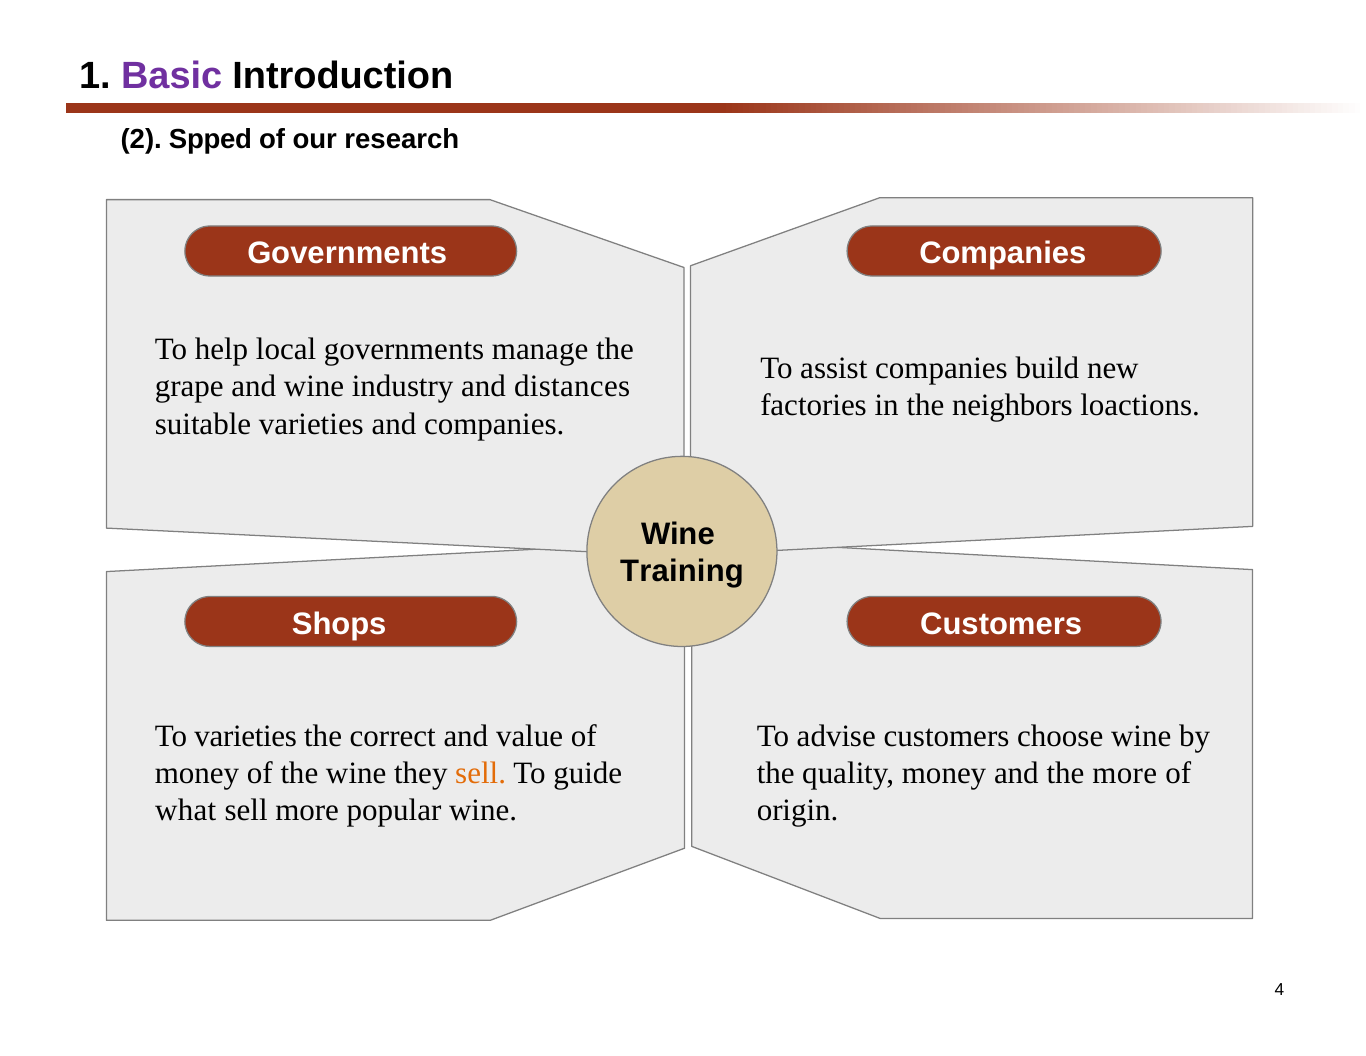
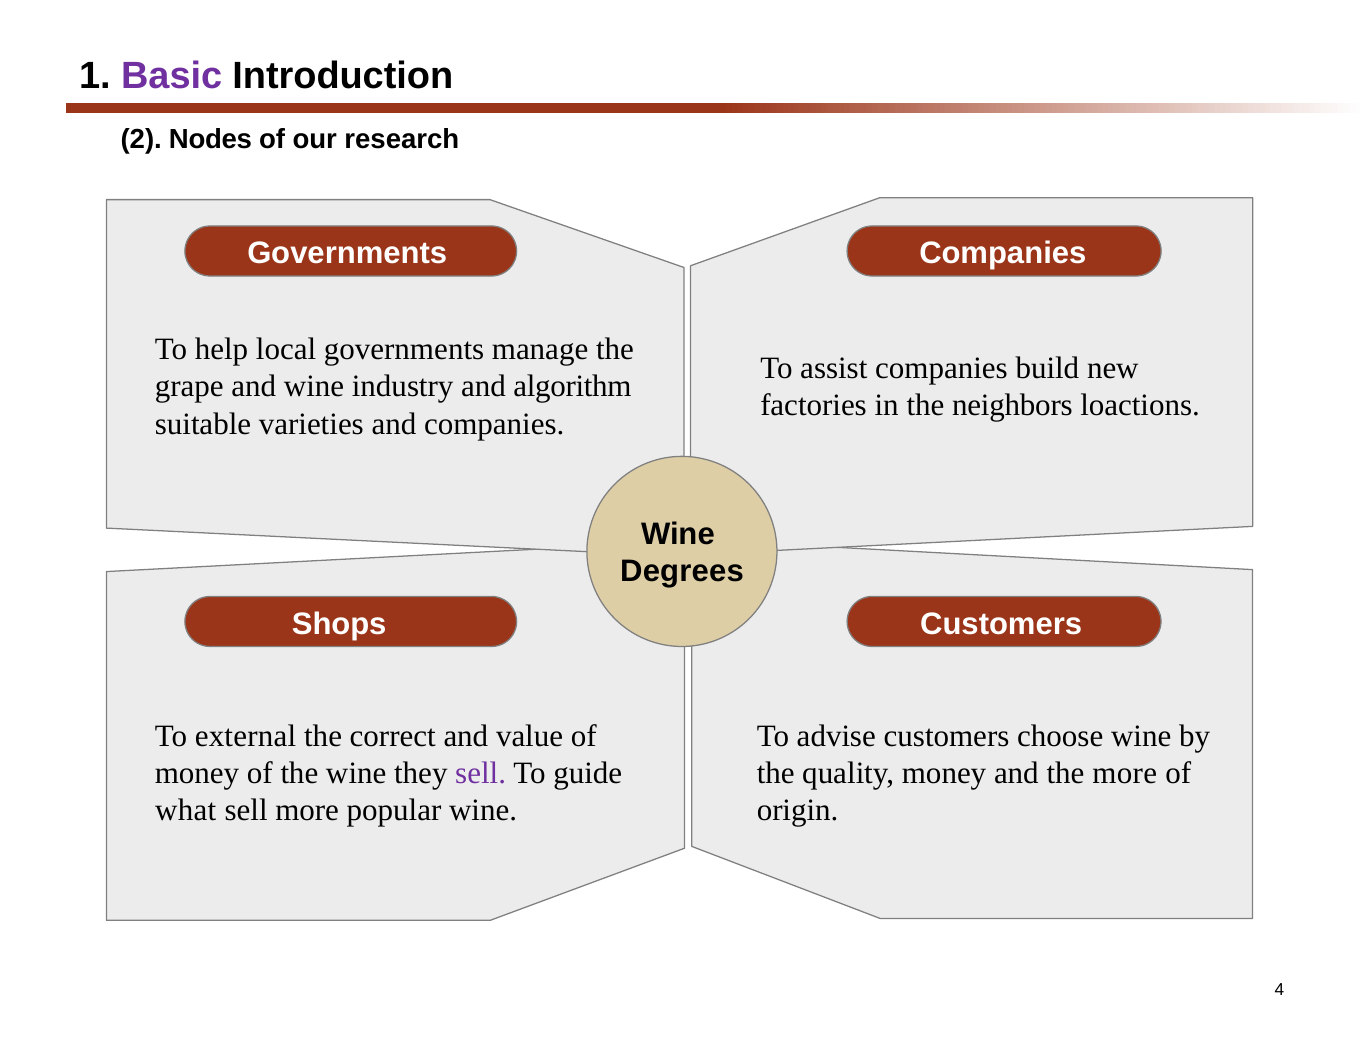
Spped: Spped -> Nodes
distances: distances -> algorithm
Training: Training -> Degrees
To varieties: varieties -> external
sell at (481, 773) colour: orange -> purple
